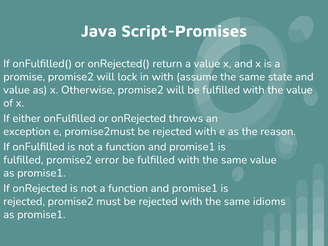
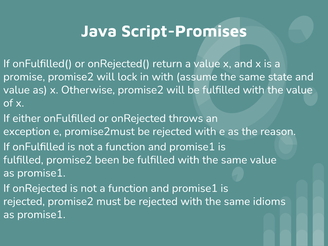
error: error -> been
